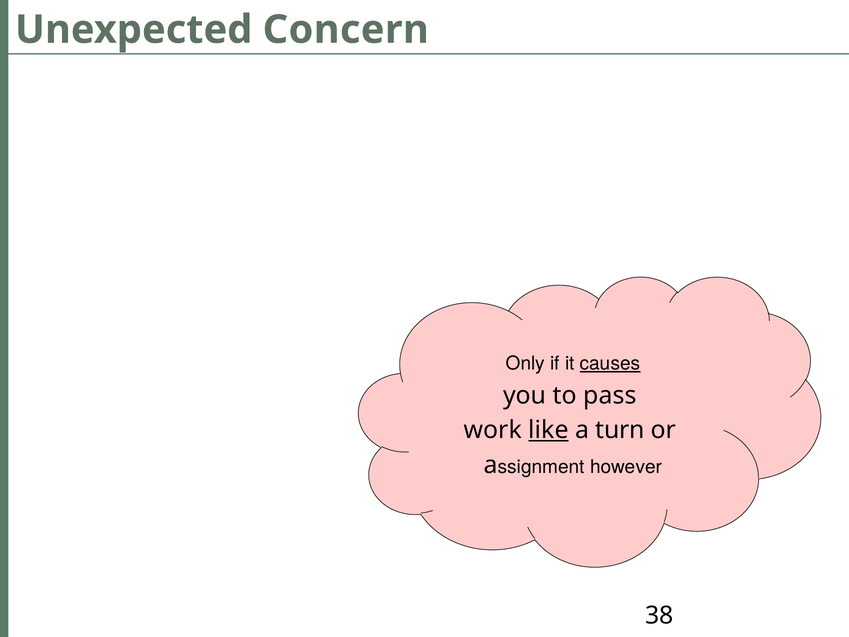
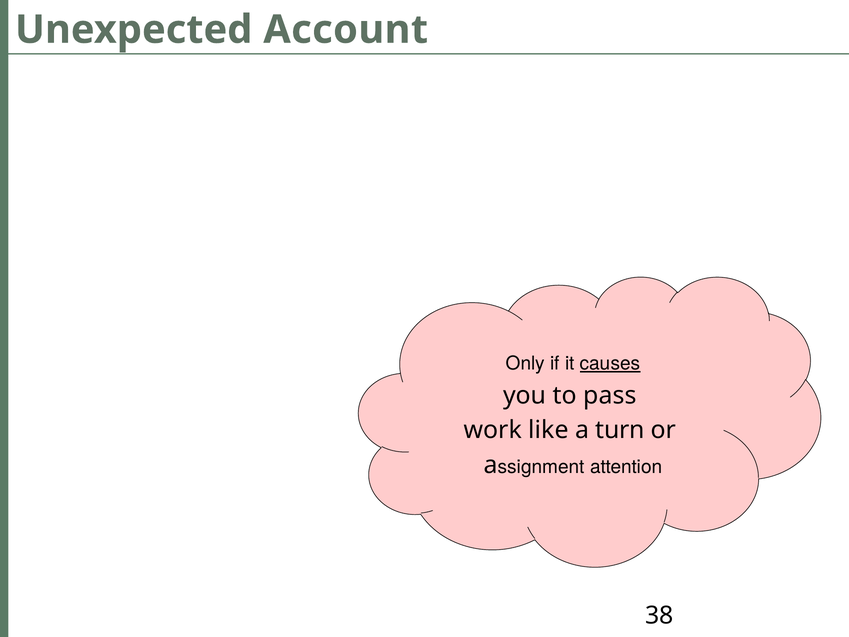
Unexpected Concern: Concern -> Account
like underline: present -> none
however: however -> attention
